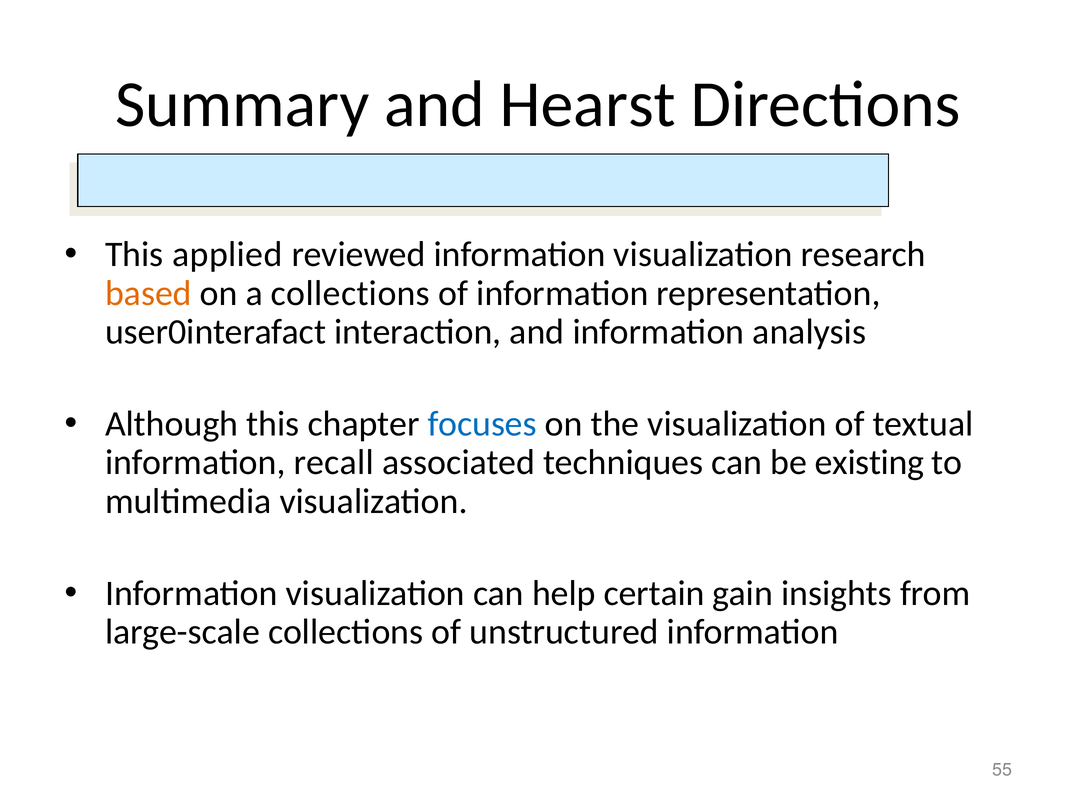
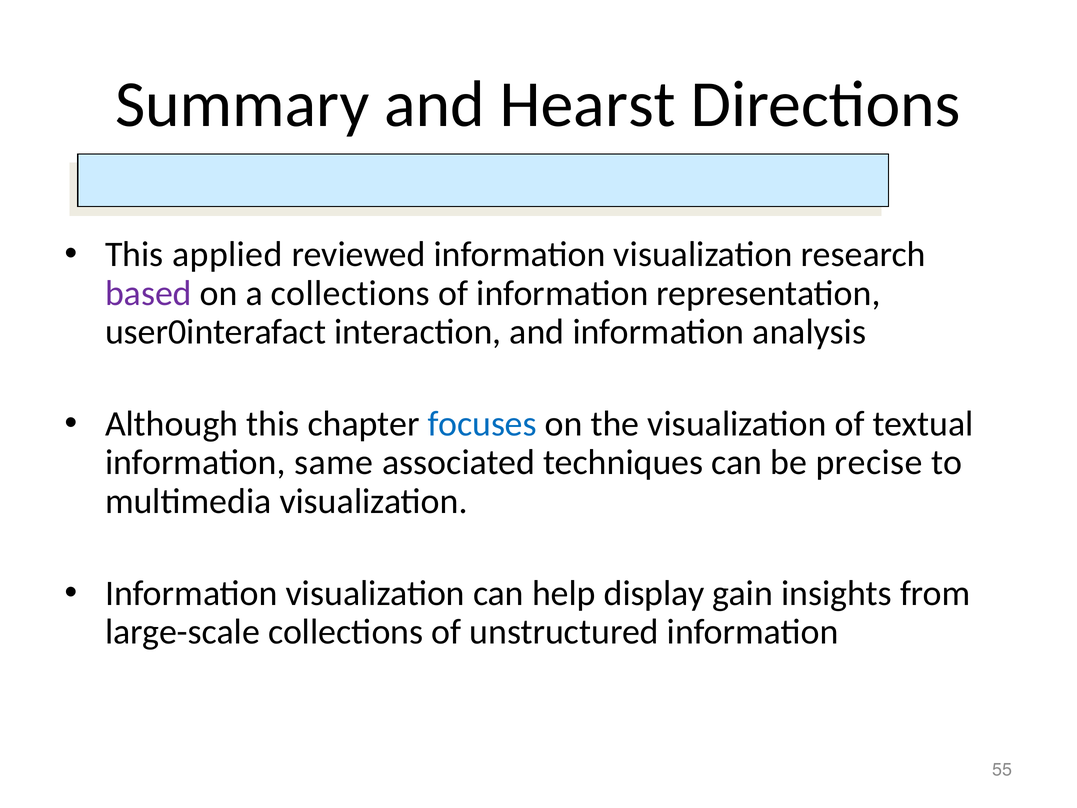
based colour: orange -> purple
recall: recall -> same
existing: existing -> precise
certain: certain -> display
